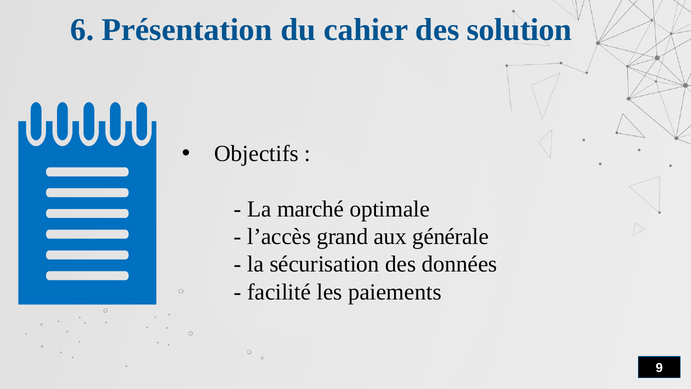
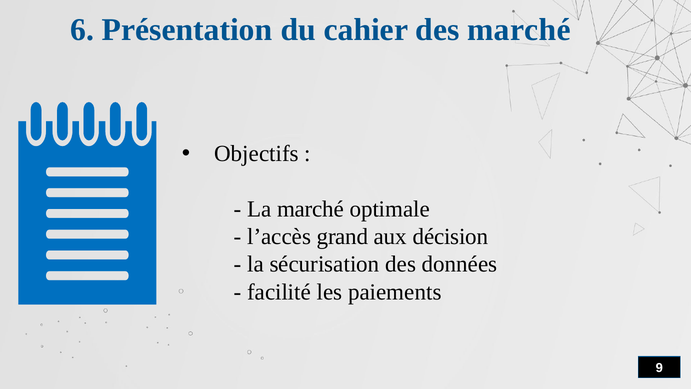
des solution: solution -> marché
générale: générale -> décision
